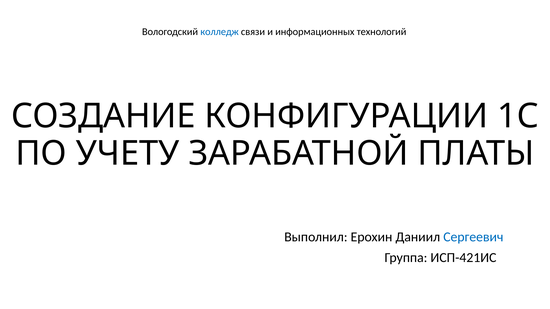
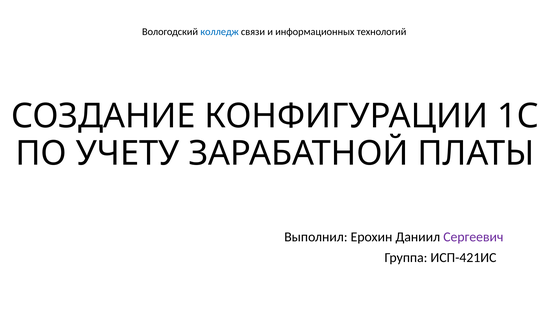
Сергеевич colour: blue -> purple
